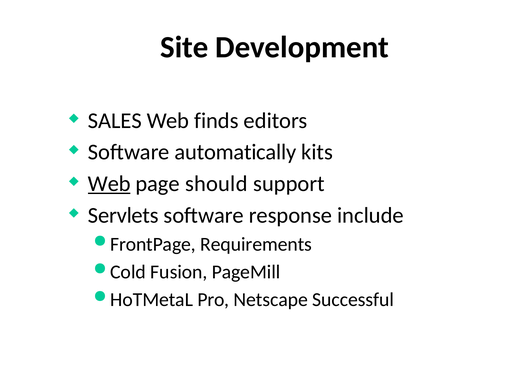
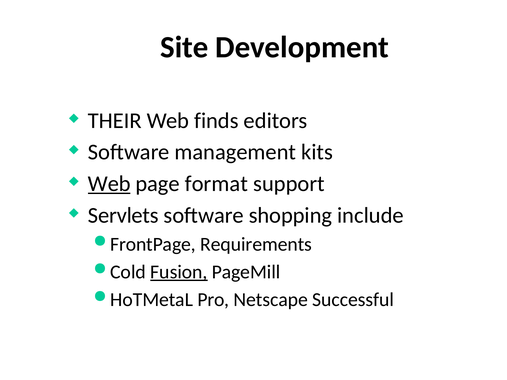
SALES: SALES -> THEIR
automatically: automatically -> management
should: should -> format
response: response -> shopping
Fusion underline: none -> present
